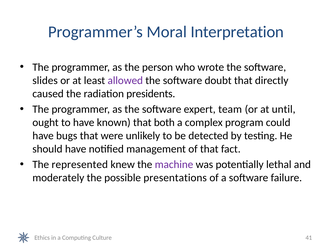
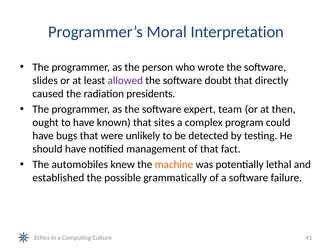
until: until -> then
both: both -> sites
represented: represented -> automobiles
machine colour: purple -> orange
moderately: moderately -> established
presentations: presentations -> grammatically
